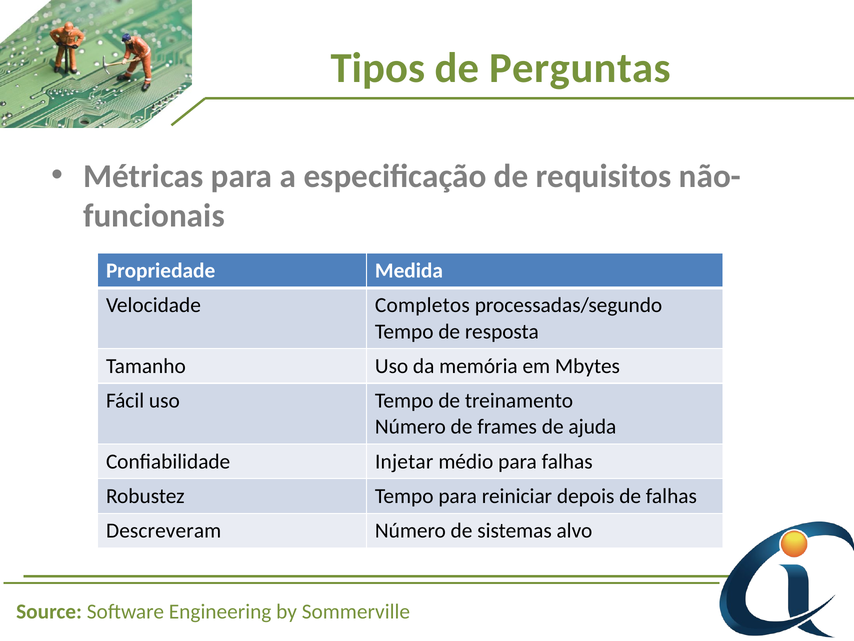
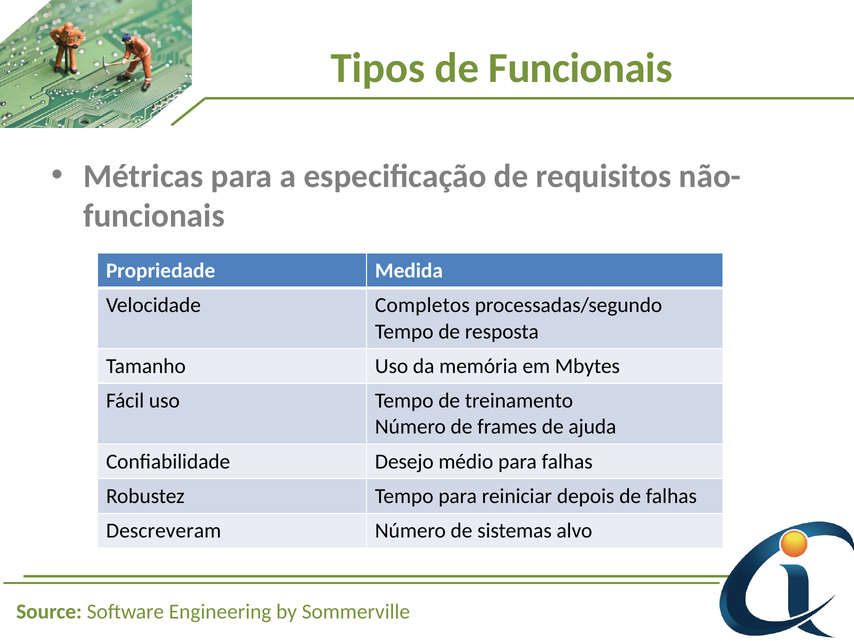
de Perguntas: Perguntas -> Funcionais
Injetar: Injetar -> Desejo
